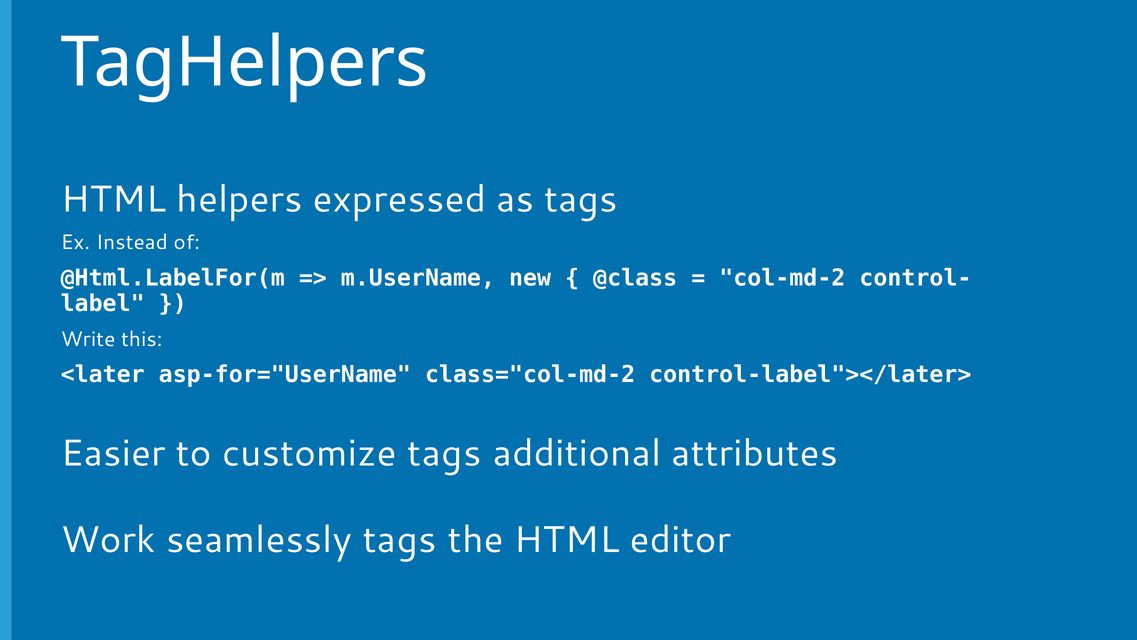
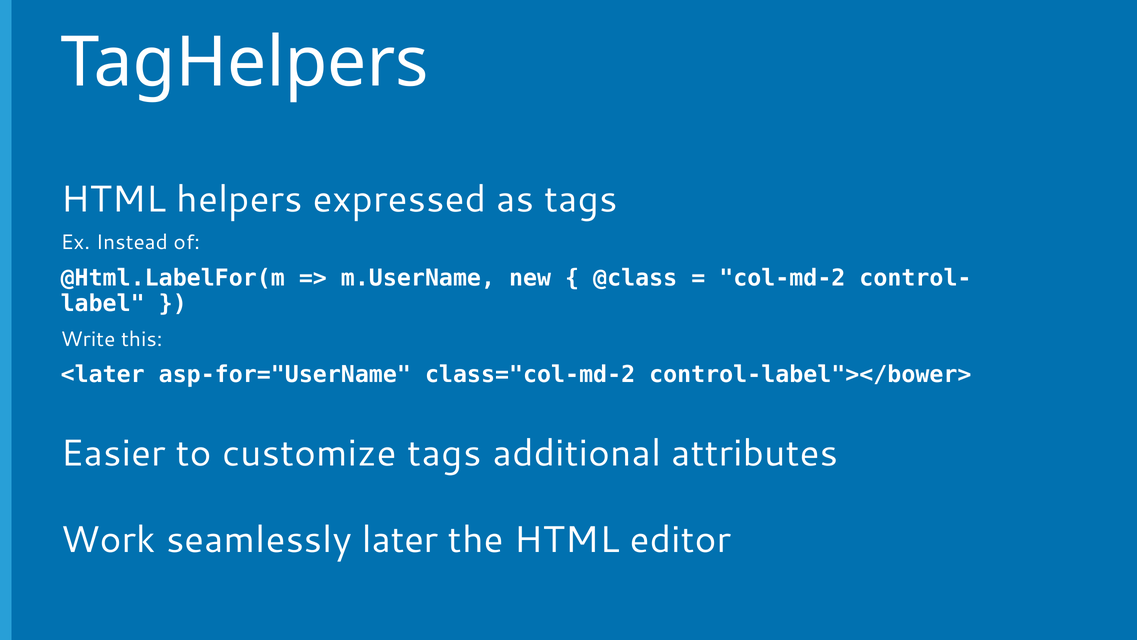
control-label"></later>: control-label"></later> -> control-label"></bower>
seamlessly tags: tags -> later
